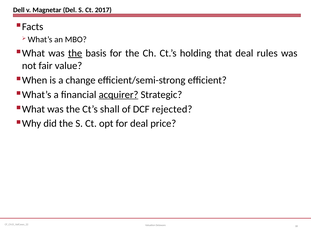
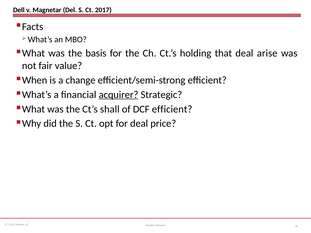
the at (75, 53) underline: present -> none
rules: rules -> arise
DCF rejected: rejected -> efficient
